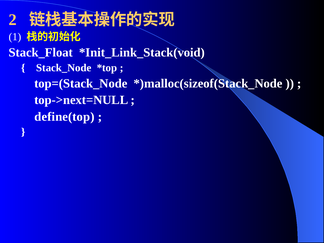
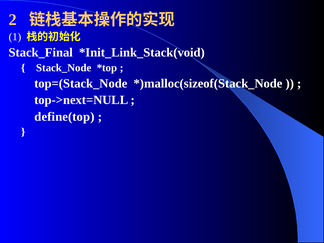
Stack_Float: Stack_Float -> Stack_Final
